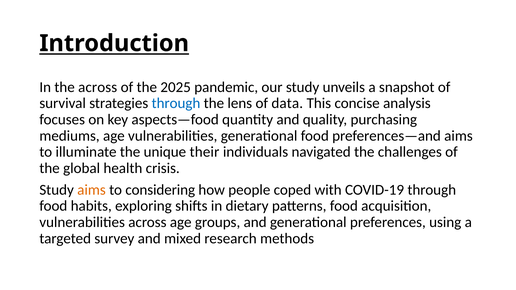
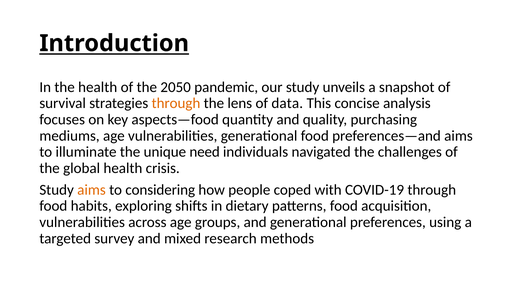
the across: across -> health
2025: 2025 -> 2050
through at (176, 103) colour: blue -> orange
their: their -> need
